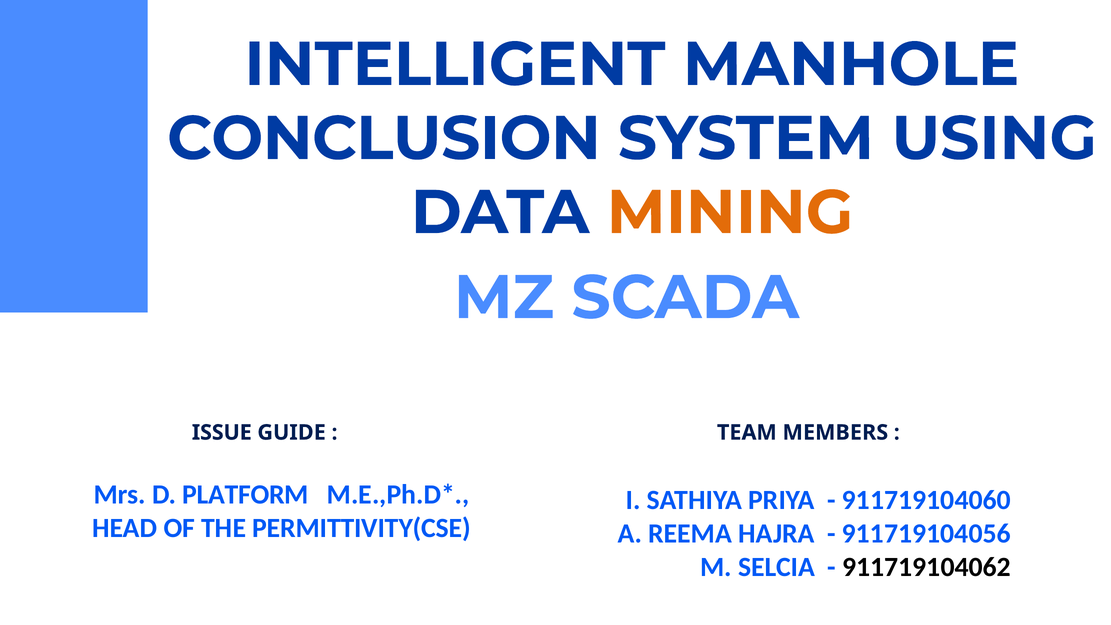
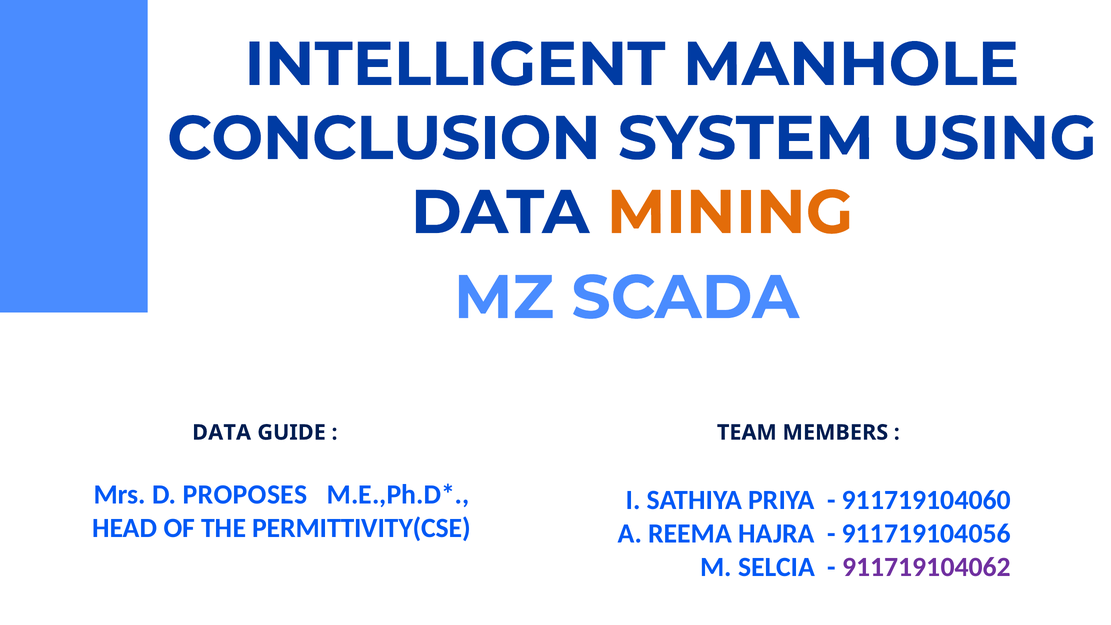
ISSUE at (222, 433): ISSUE -> DATA
PLATFORM: PLATFORM -> PROPOSES
911719104062 colour: black -> purple
